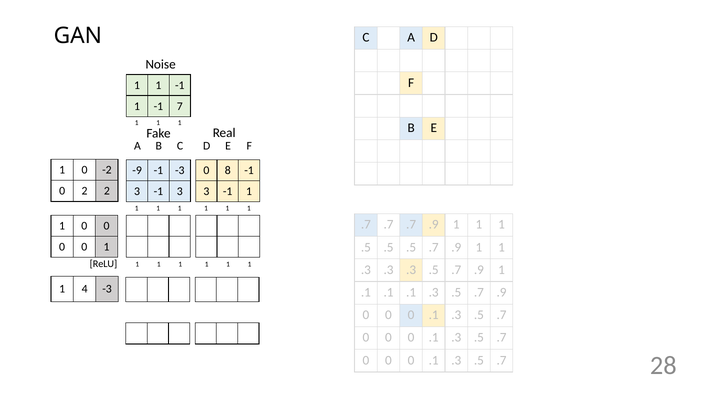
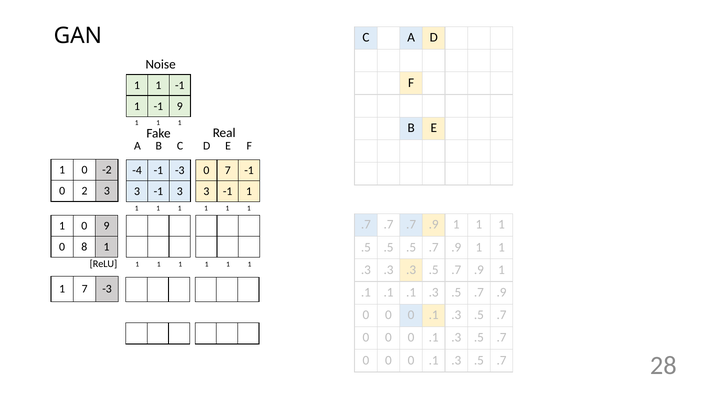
-1 7: 7 -> 9
-9: -9 -> -4
0 8: 8 -> 7
2 2: 2 -> 3
1 0 0: 0 -> 9
0 at (84, 247): 0 -> 8
1 4: 4 -> 7
